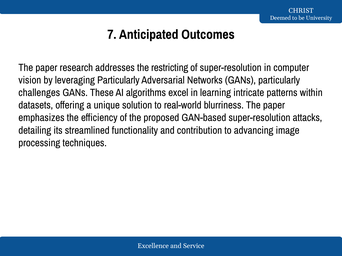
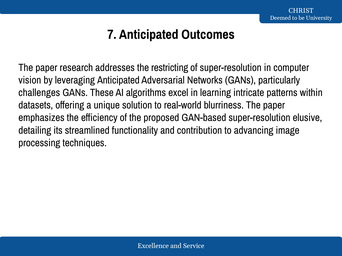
leveraging Particularly: Particularly -> Anticipated
attacks: attacks -> elusive
